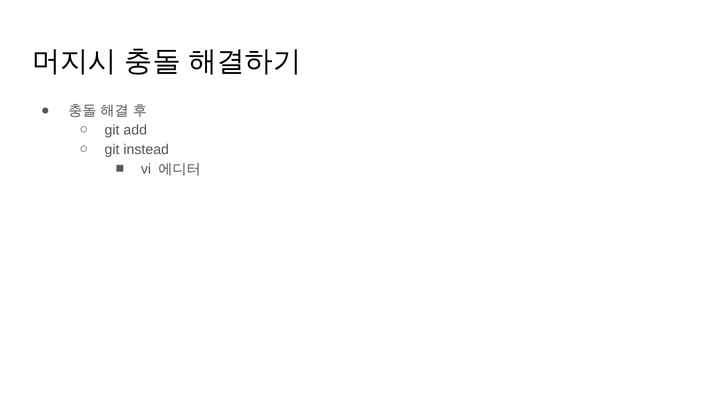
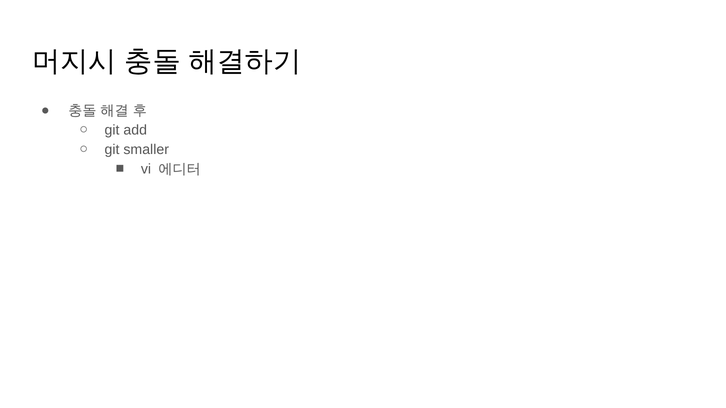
instead: instead -> smaller
